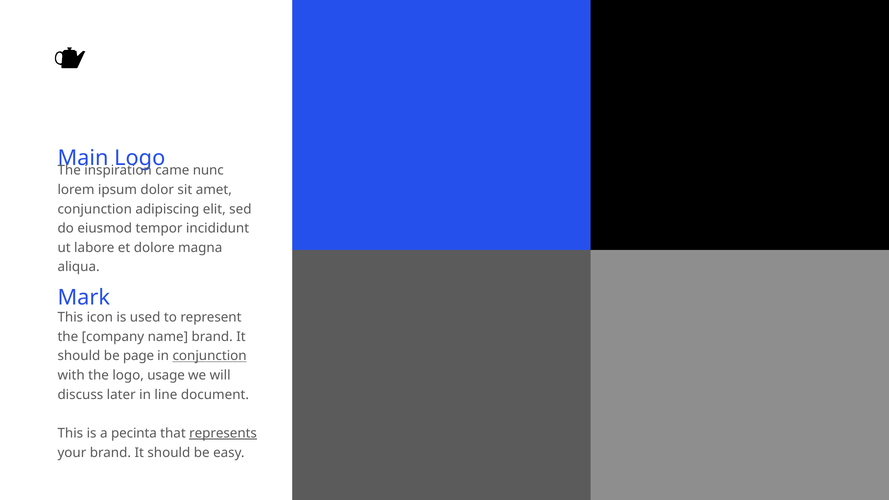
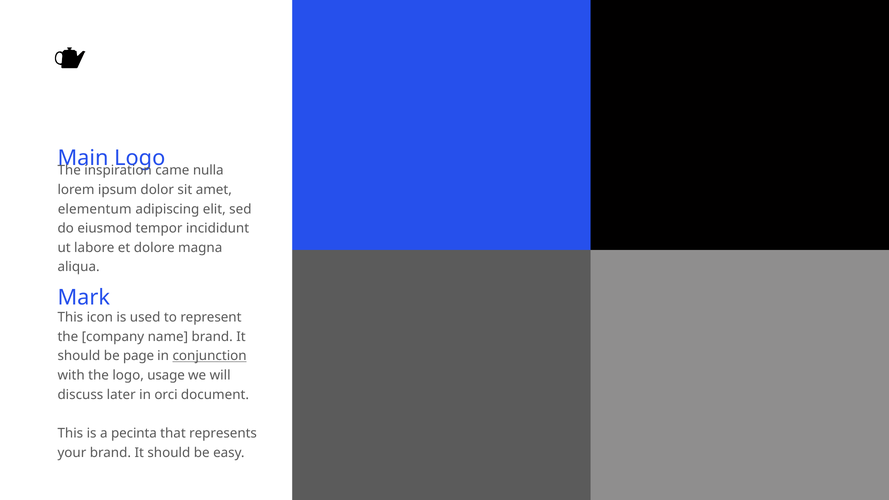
nunc: nunc -> nulla
conjunction at (95, 209): conjunction -> elementum
line: line -> orci
represents underline: present -> none
